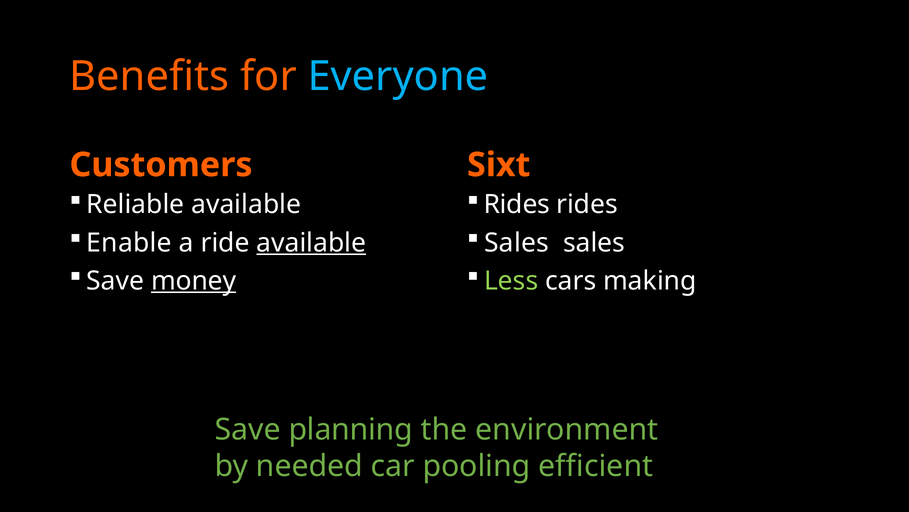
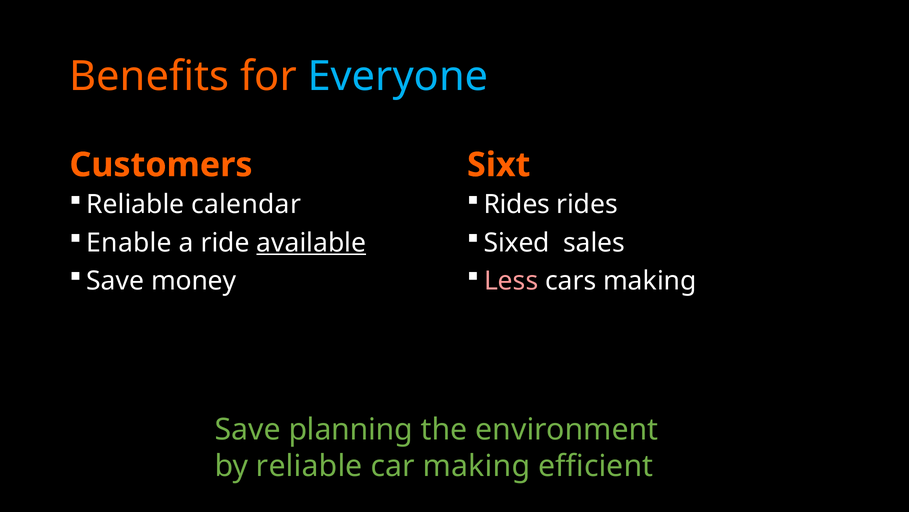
Reliable available: available -> calendar
Sales at (517, 242): Sales -> Sixed
money underline: present -> none
Less colour: light green -> pink
by needed: needed -> reliable
car pooling: pooling -> making
